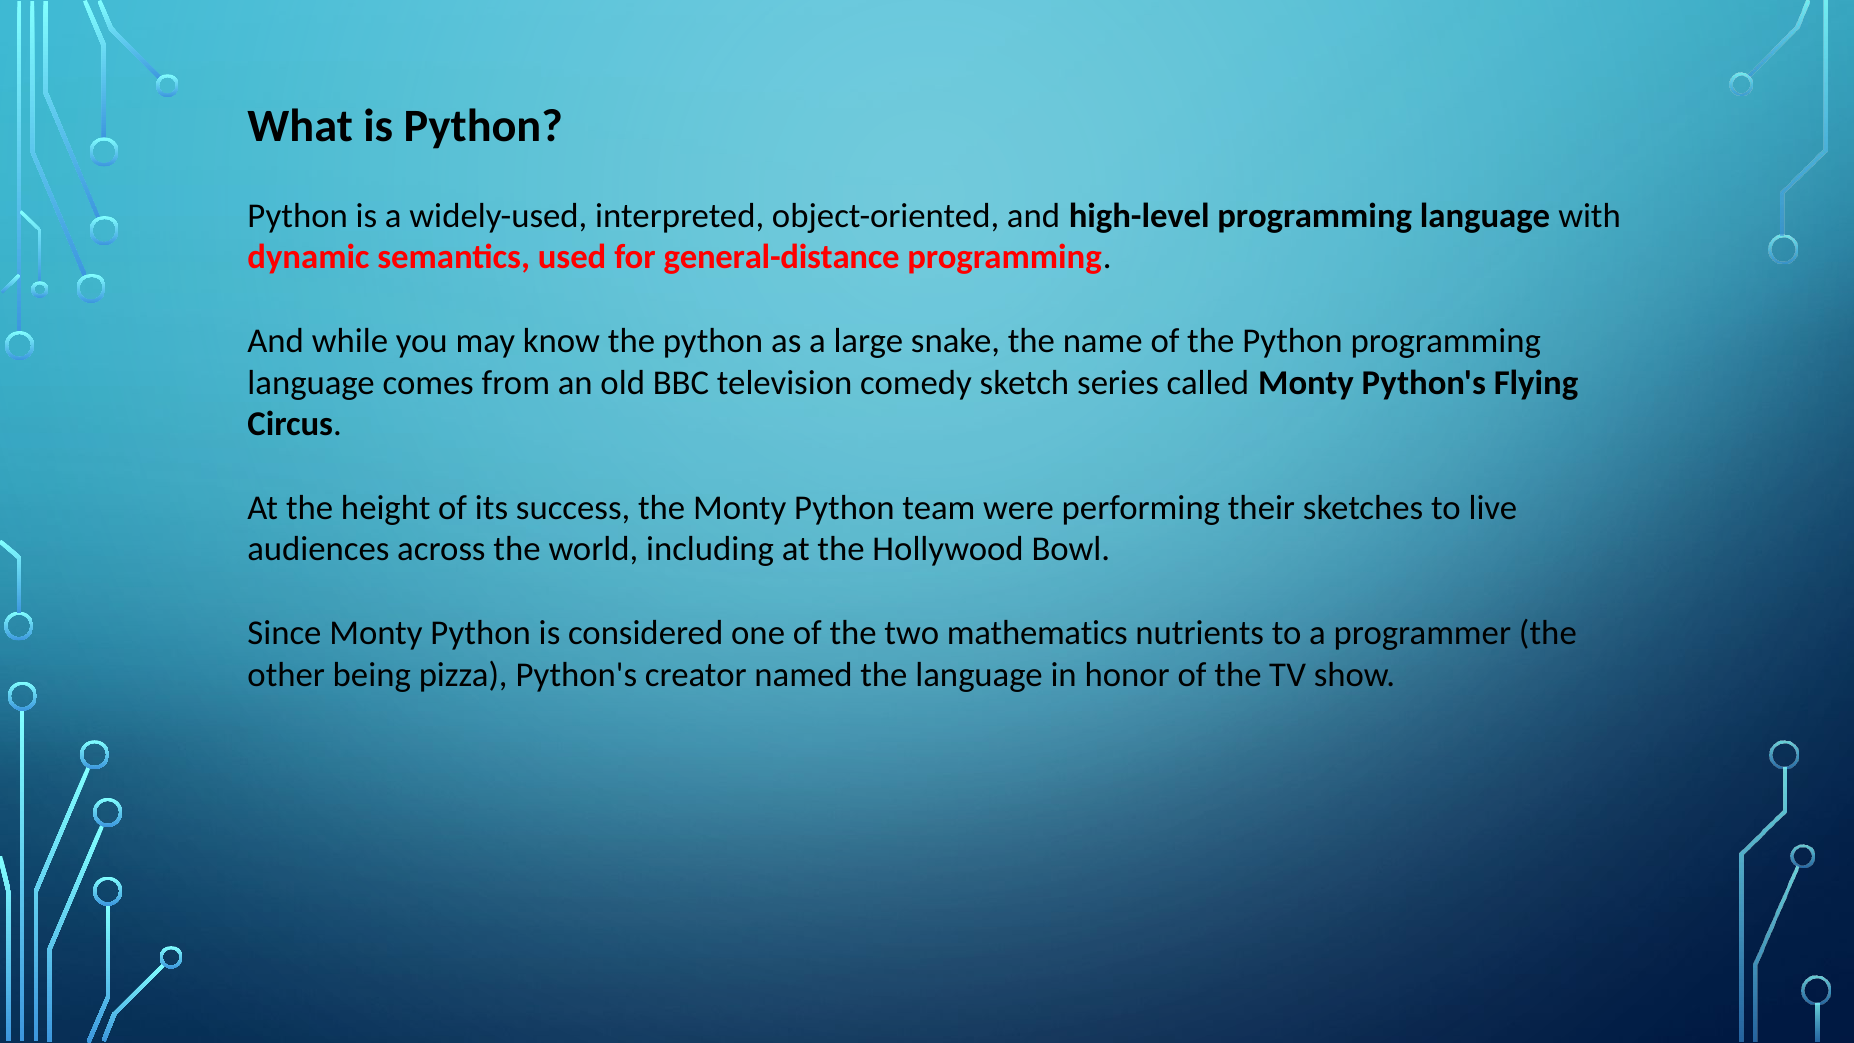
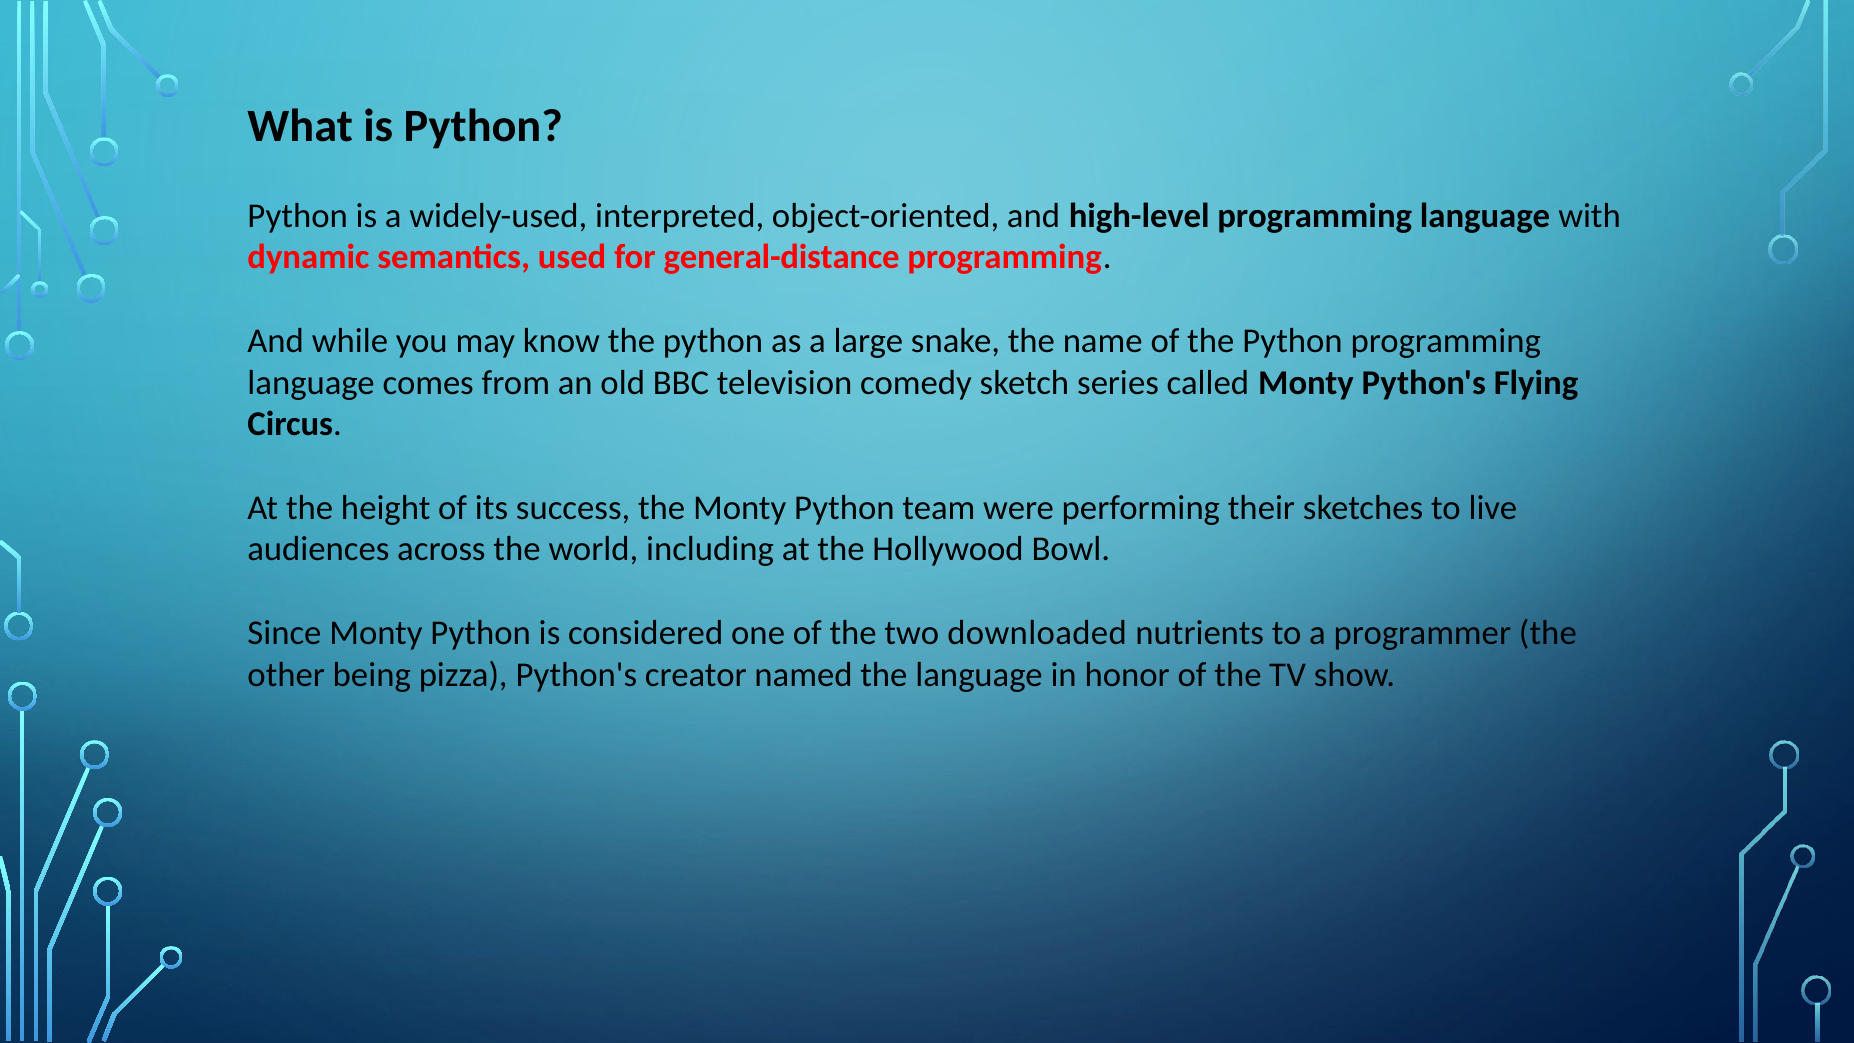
mathematics: mathematics -> downloaded
